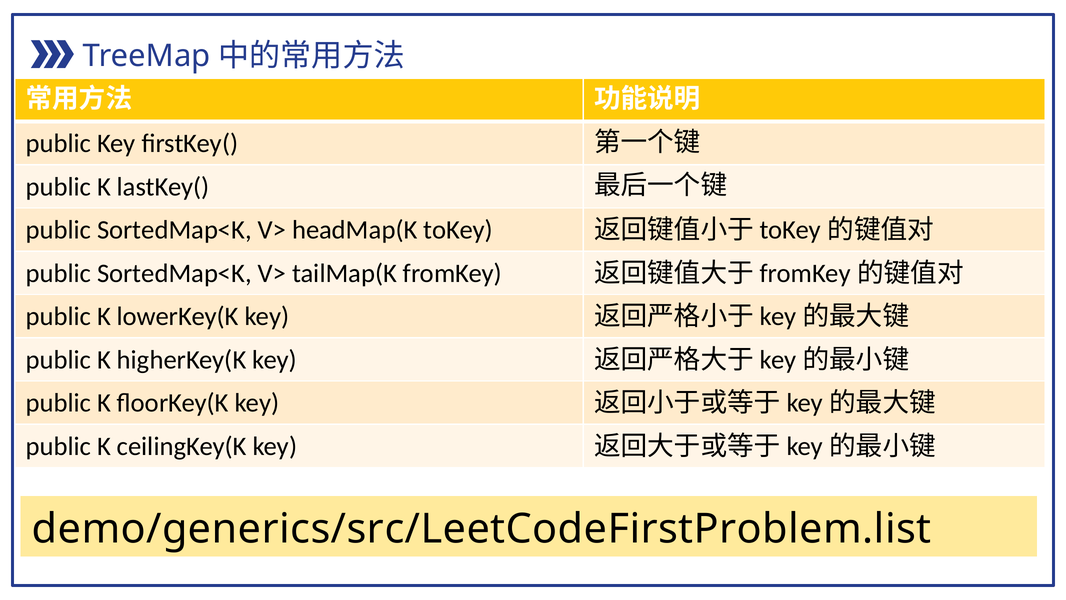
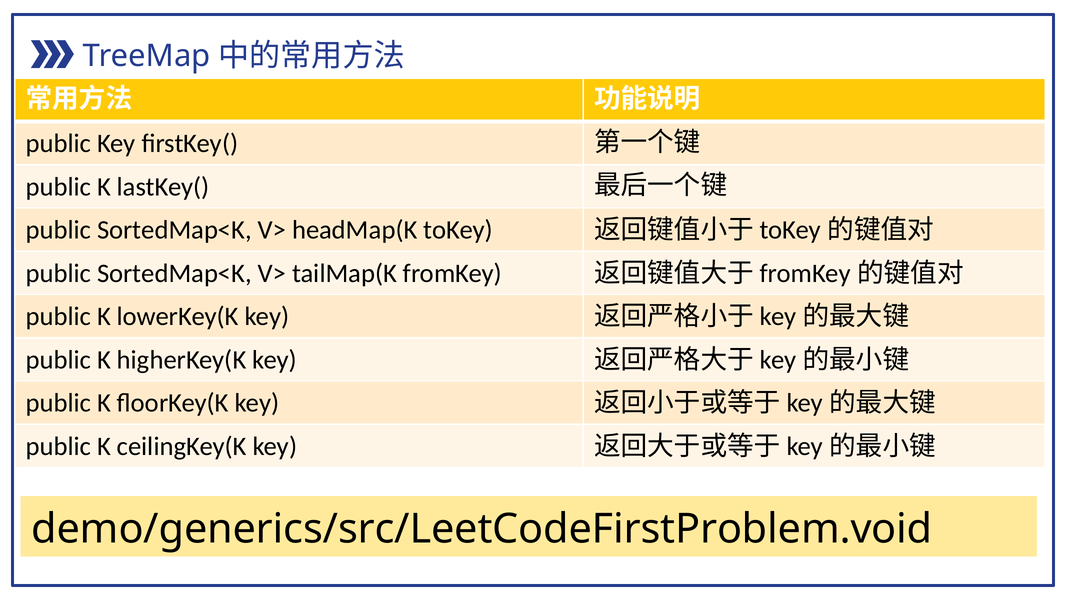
demo/generics/src/LeetCodeFirstProblem.list: demo/generics/src/LeetCodeFirstProblem.list -> demo/generics/src/LeetCodeFirstProblem.void
